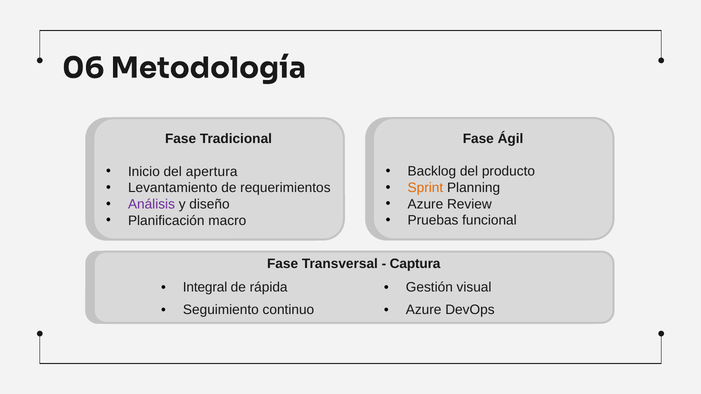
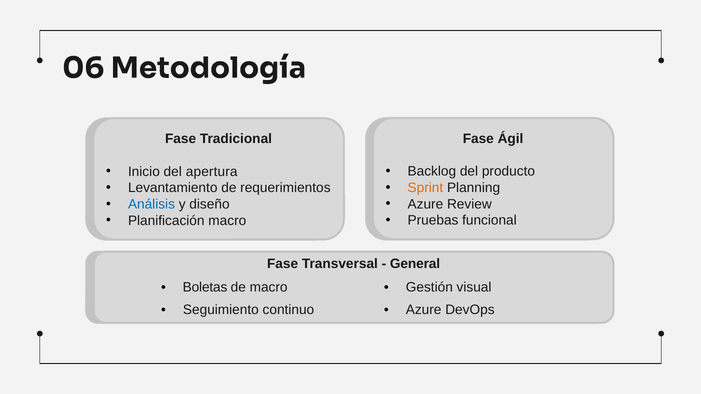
Análisis colour: purple -> blue
Captura: Captura -> General
Integral: Integral -> Boletas
de rápida: rápida -> macro
